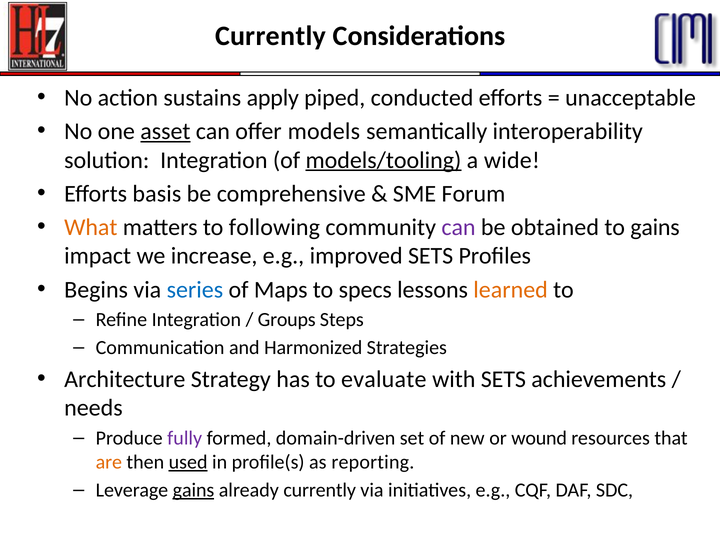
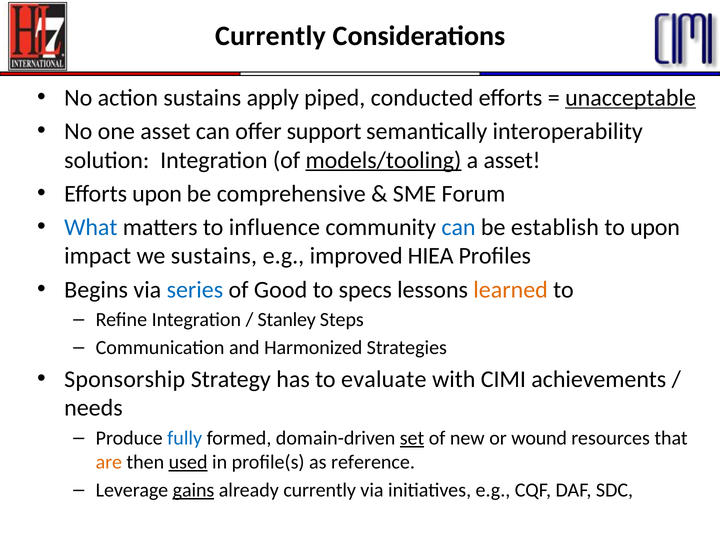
unacceptable underline: none -> present
asset at (165, 131) underline: present -> none
models: models -> support
a wide: wide -> asset
Efforts basis: basis -> upon
What colour: orange -> blue
following: following -> influence
can at (459, 227) colour: purple -> blue
obtained: obtained -> establish
to gains: gains -> upon
we increase: increase -> sustains
improved SETS: SETS -> HIEA
Maps: Maps -> Good
Groups: Groups -> Stanley
Architecture: Architecture -> Sponsorship
with SETS: SETS -> CIMI
fully colour: purple -> blue
set underline: none -> present
reporting: reporting -> reference
